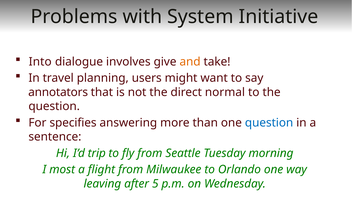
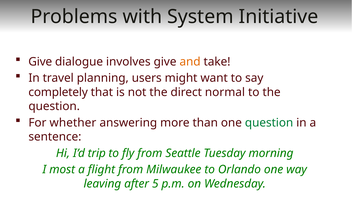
Into at (40, 62): Into -> Give
annotators: annotators -> completely
specifies: specifies -> whether
question at (269, 123) colour: blue -> green
